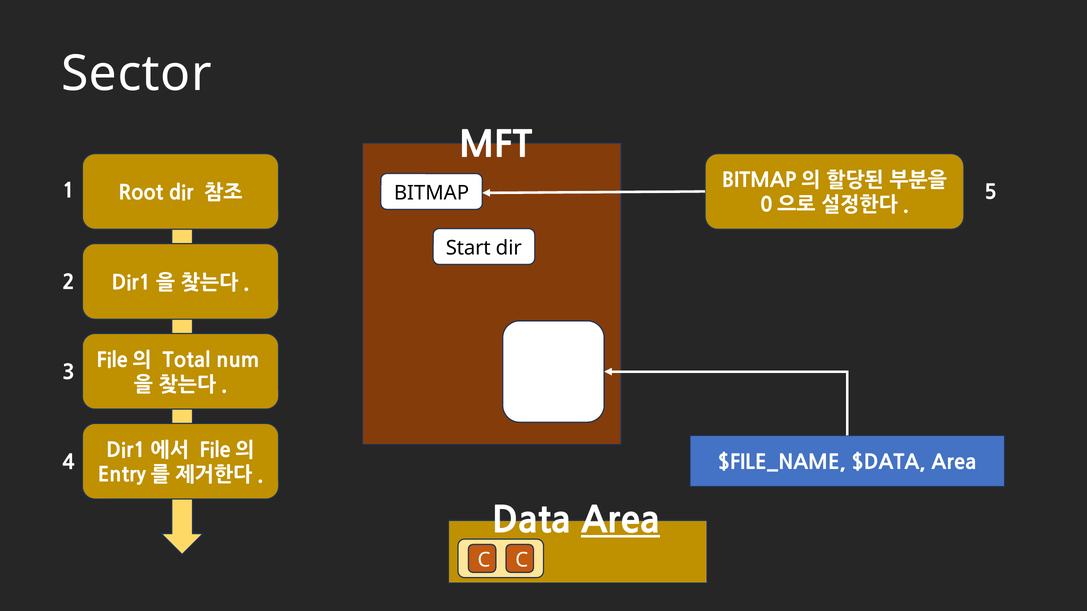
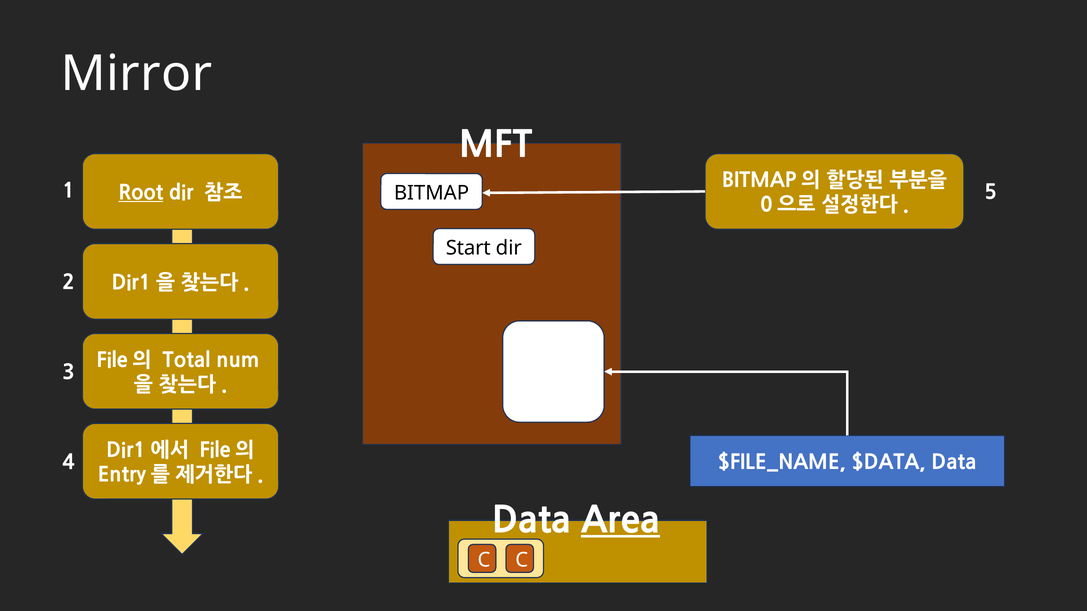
Sector: Sector -> Mirror
Root underline: none -> present
$DATA Area: Area -> Data
